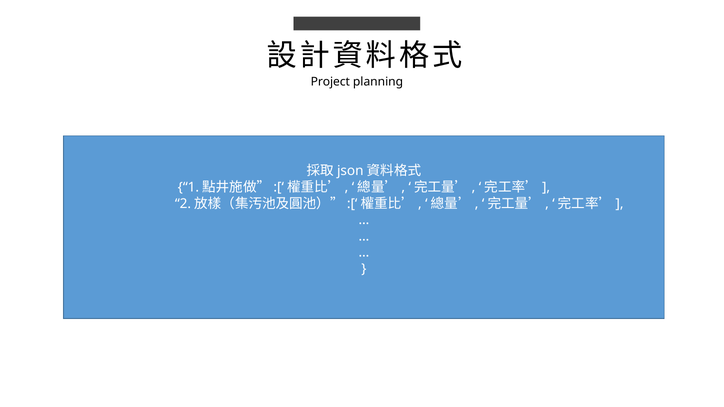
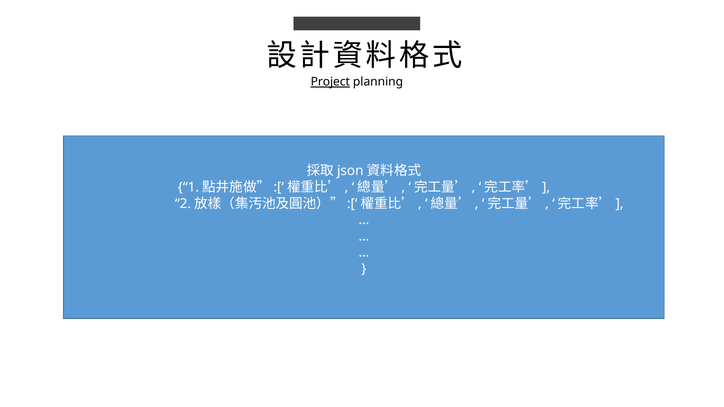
Project underline: none -> present
